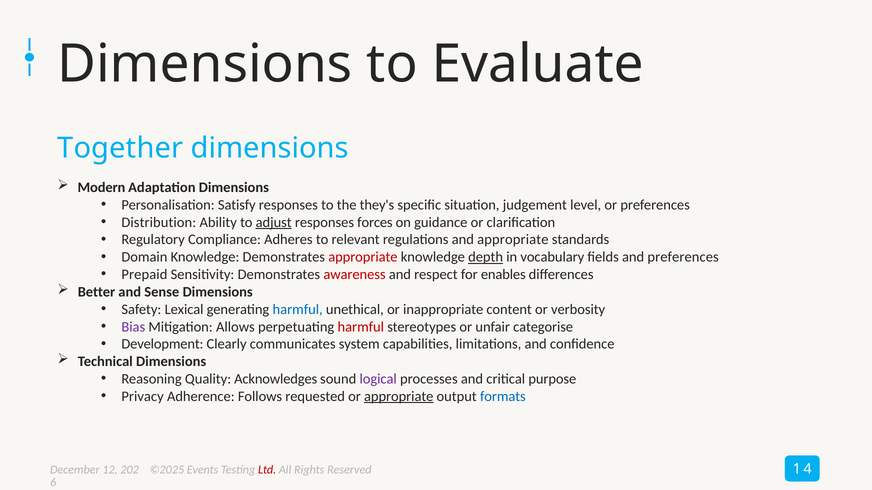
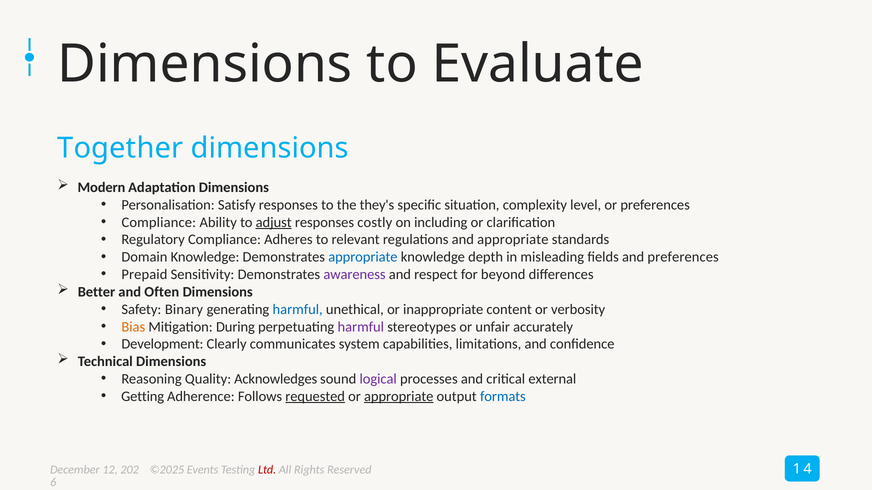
judgement: judgement -> complexity
Distribution at (159, 222): Distribution -> Compliance
forces: forces -> costly
guidance: guidance -> including
appropriate at (363, 257) colour: red -> blue
depth underline: present -> none
vocabulary: vocabulary -> misleading
awareness colour: red -> purple
enables: enables -> beyond
Sense: Sense -> Often
Lexical: Lexical -> Binary
Bias colour: purple -> orange
Allows: Allows -> During
harmful at (361, 327) colour: red -> purple
categorise: categorise -> accurately
purpose: purpose -> external
Privacy: Privacy -> Getting
requested underline: none -> present
